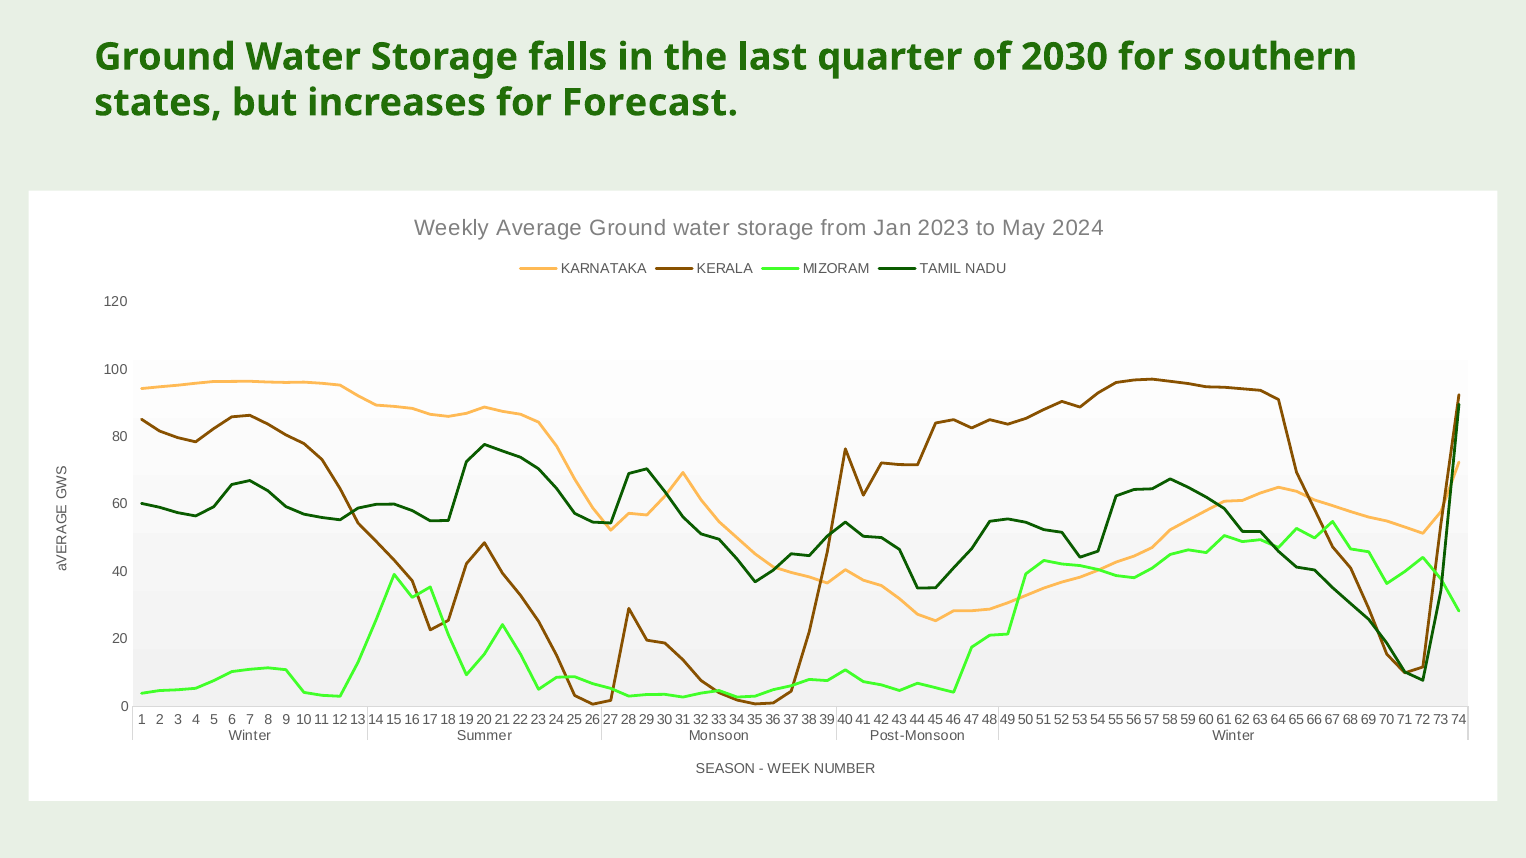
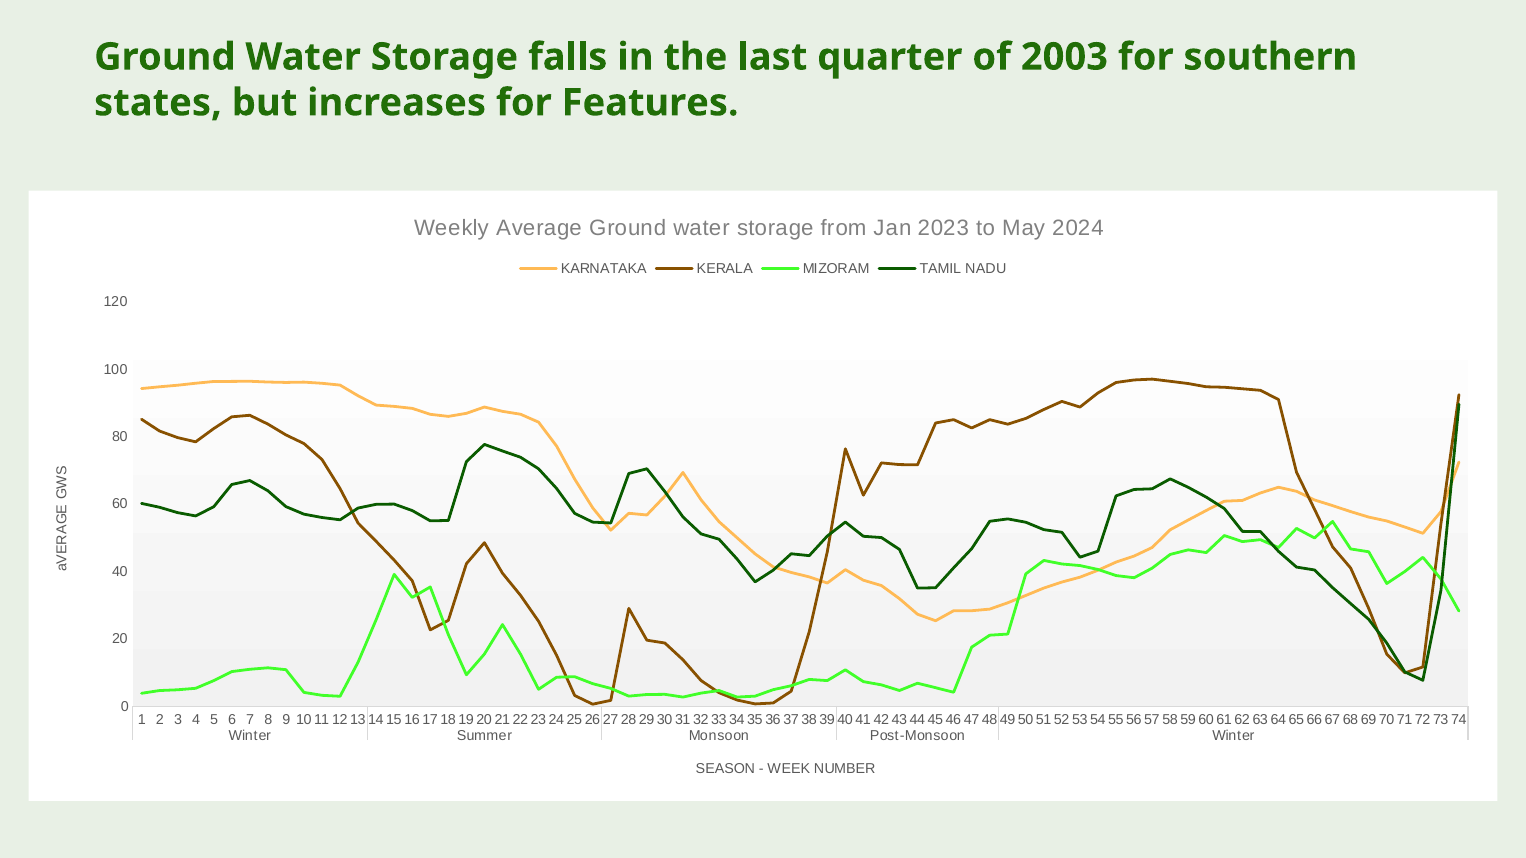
2030: 2030 -> 2003
Forecast: Forecast -> Features
